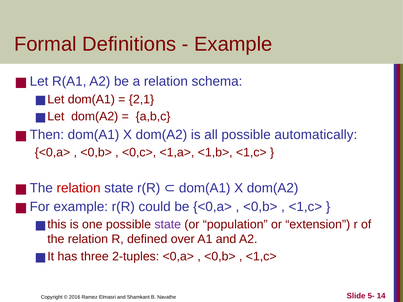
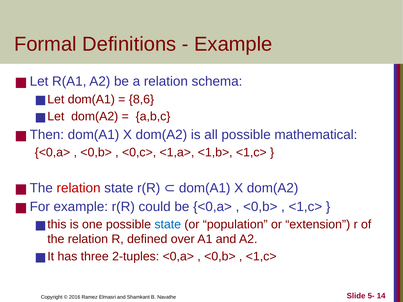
2,1: 2,1 -> 8,6
automatically: automatically -> mathematical
state at (168, 225) colour: purple -> blue
